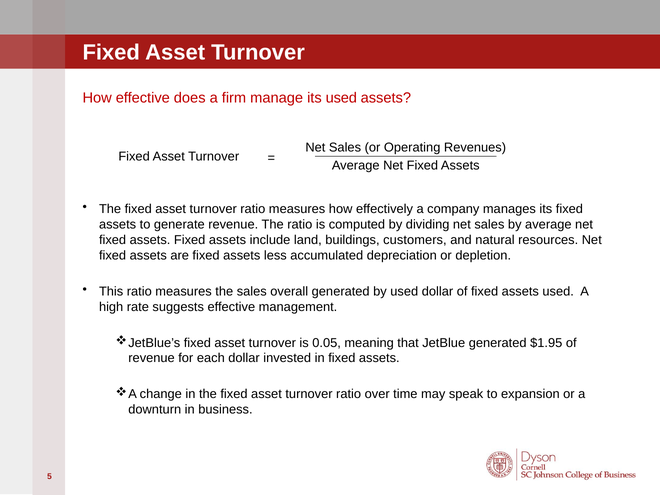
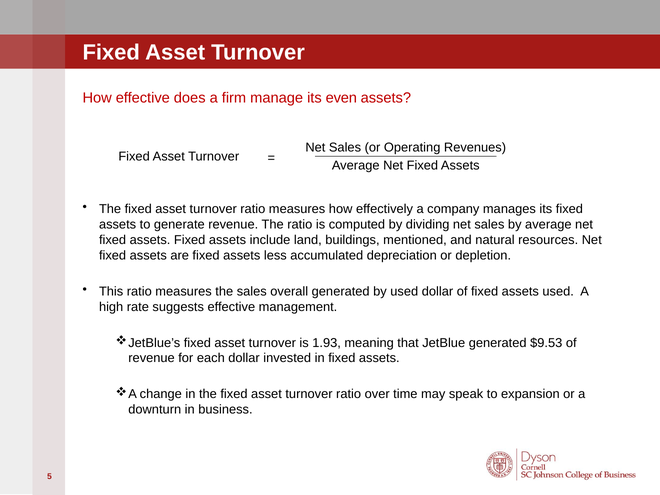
its used: used -> even
customers: customers -> mentioned
0.05: 0.05 -> 1.93
$1.95: $1.95 -> $9.53
